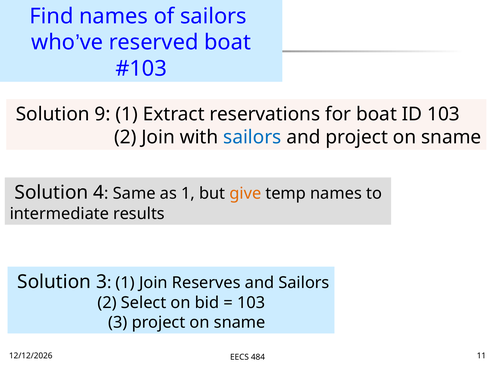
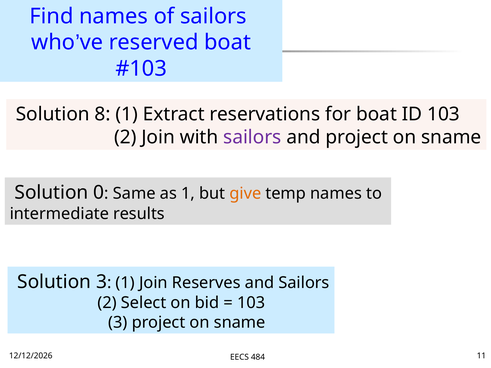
9: 9 -> 8
sailors at (252, 137) colour: blue -> purple
4: 4 -> 0
